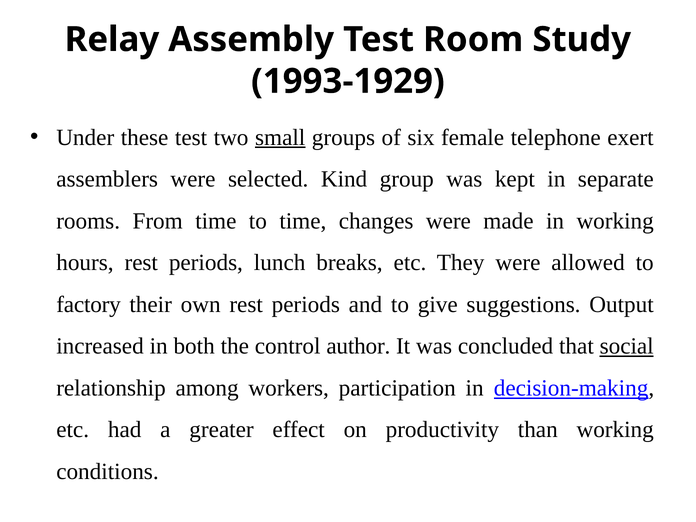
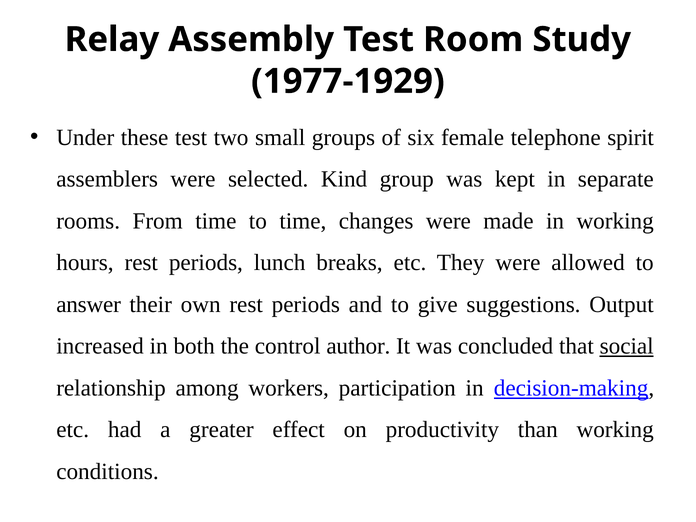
1993-1929: 1993-1929 -> 1977-1929
small underline: present -> none
exert: exert -> spirit
factory: factory -> answer
